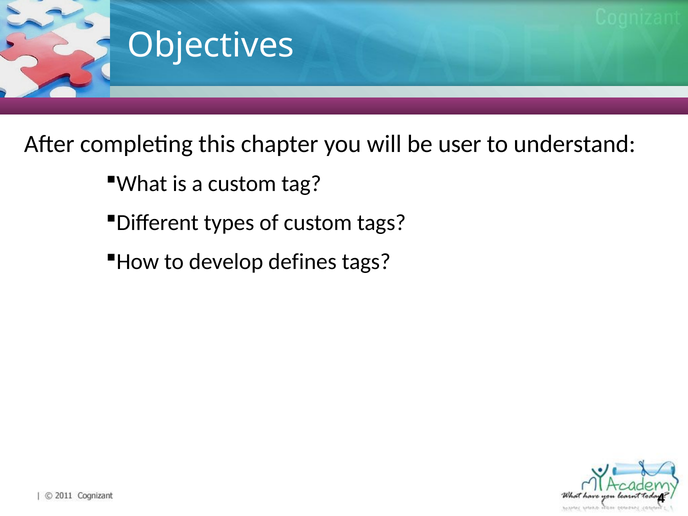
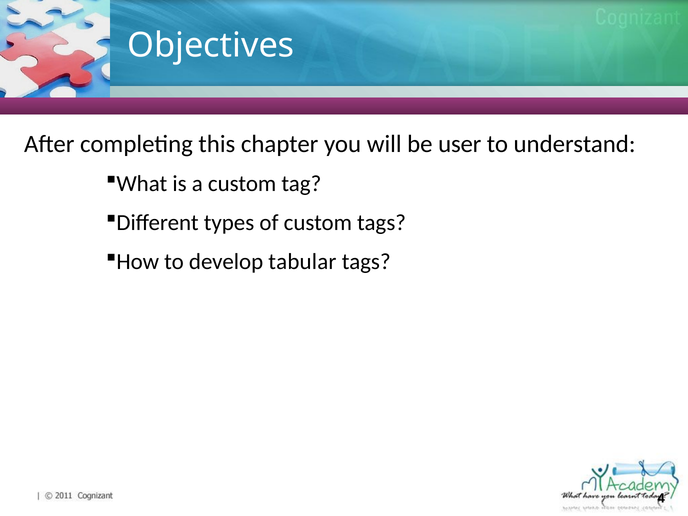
defines: defines -> tabular
